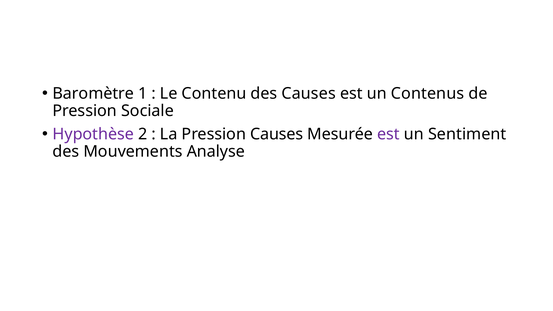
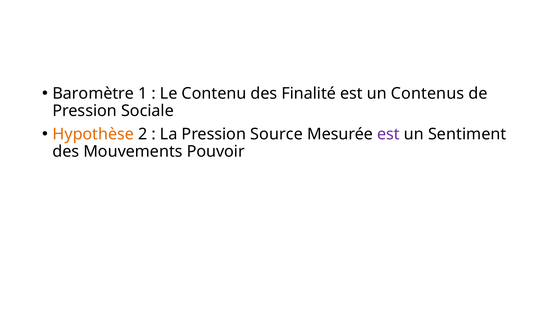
des Causes: Causes -> Finalité
Hypothèse colour: purple -> orange
Pression Causes: Causes -> Source
Analyse: Analyse -> Pouvoir
